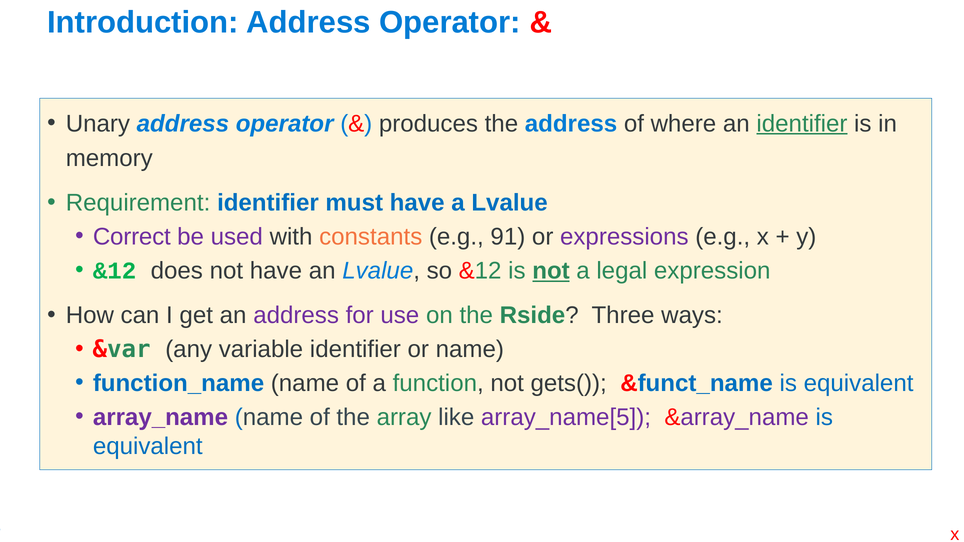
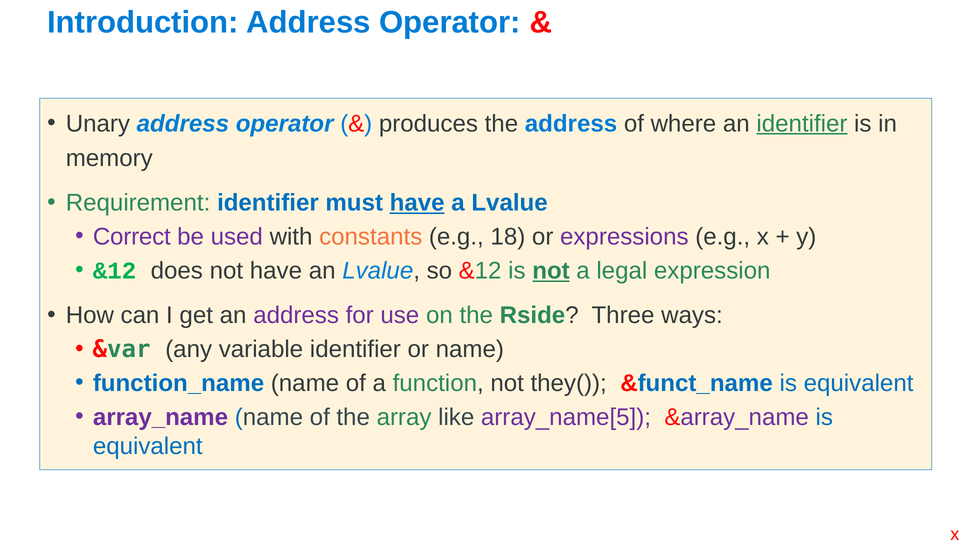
have at (417, 203) underline: none -> present
91: 91 -> 18
gets(: gets( -> they(
